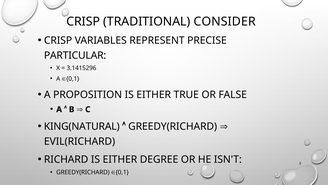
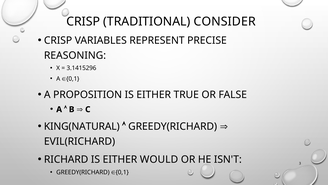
PARTICULAR: PARTICULAR -> REASONING
DEGREE: DEGREE -> WOULD
